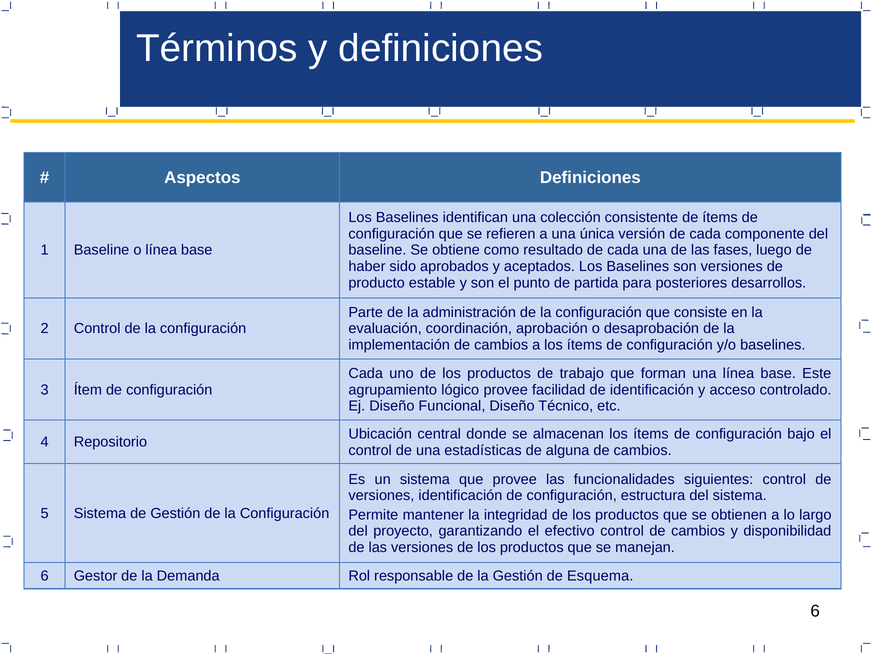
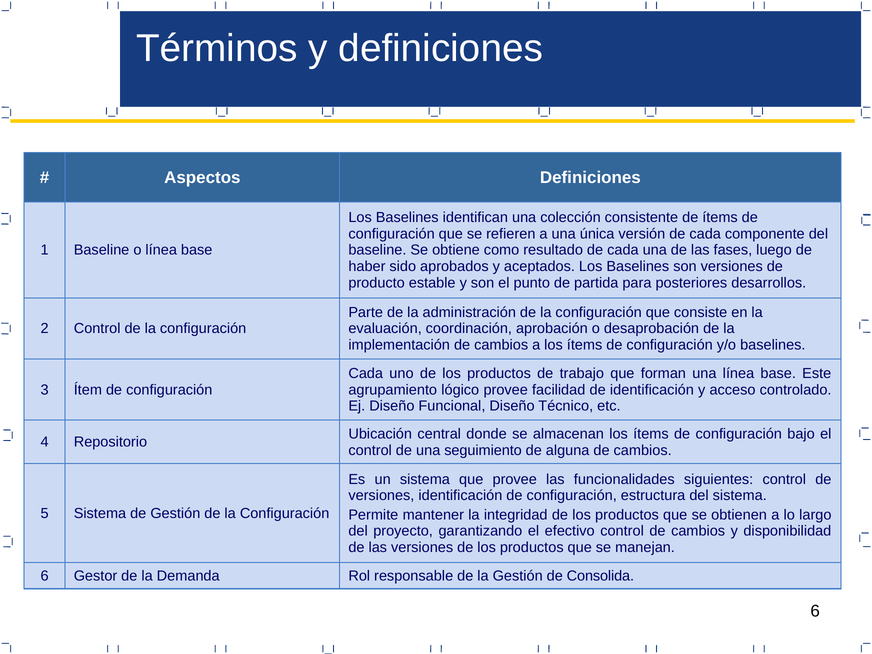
estadísticas: estadísticas -> seguimiento
Esquema: Esquema -> Consolida
